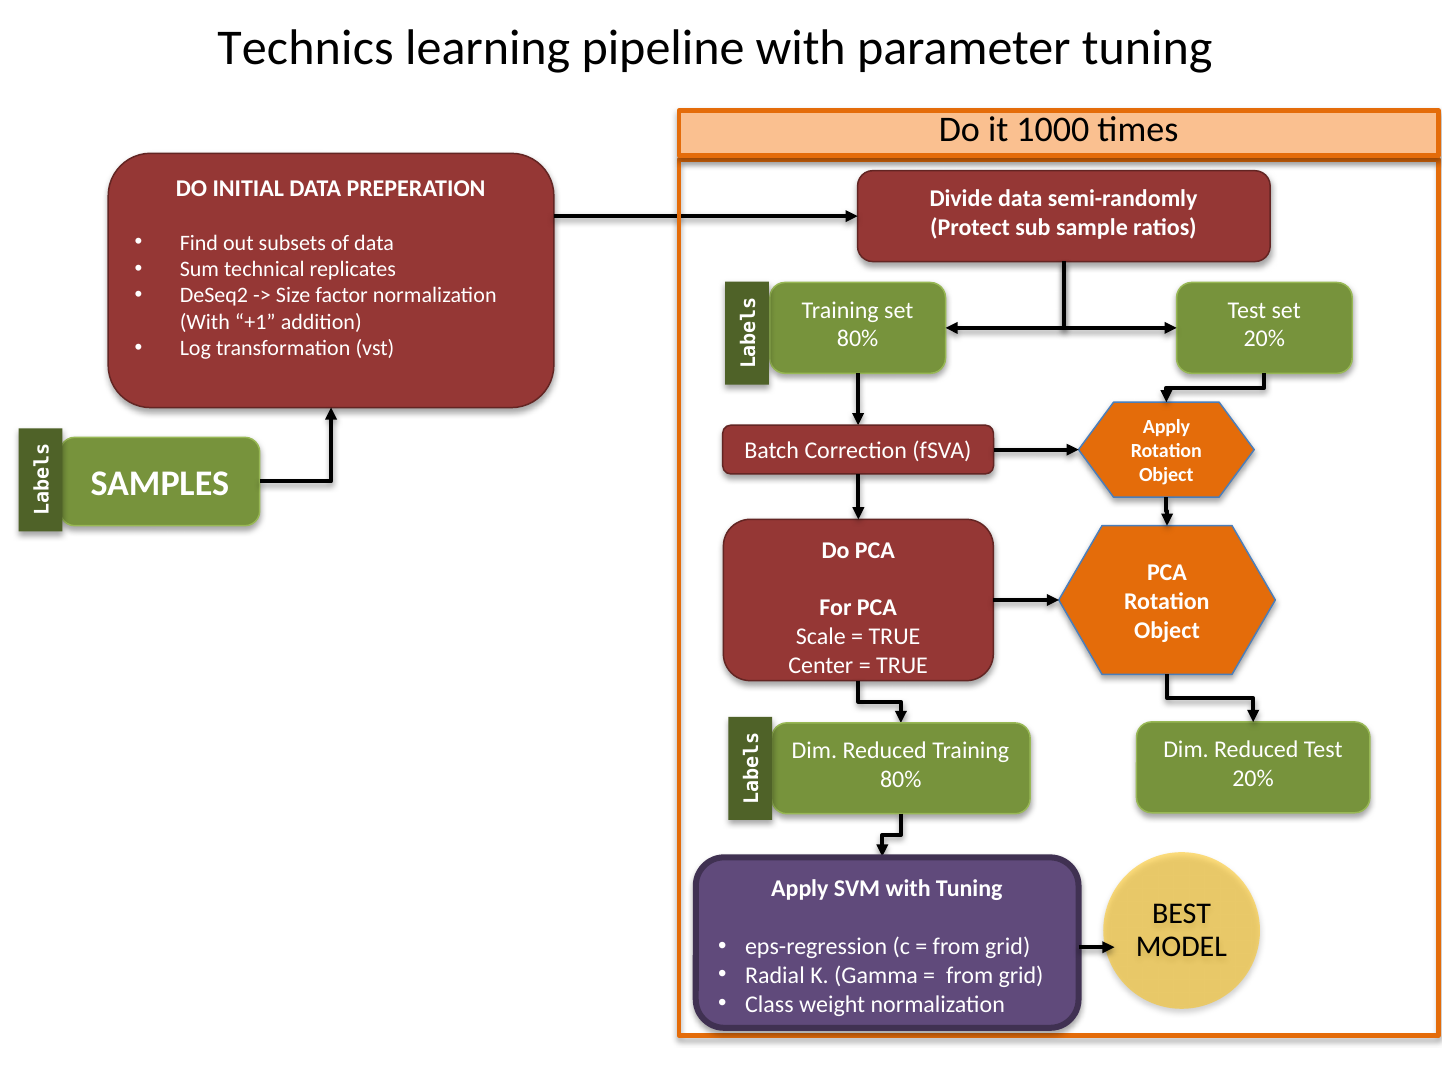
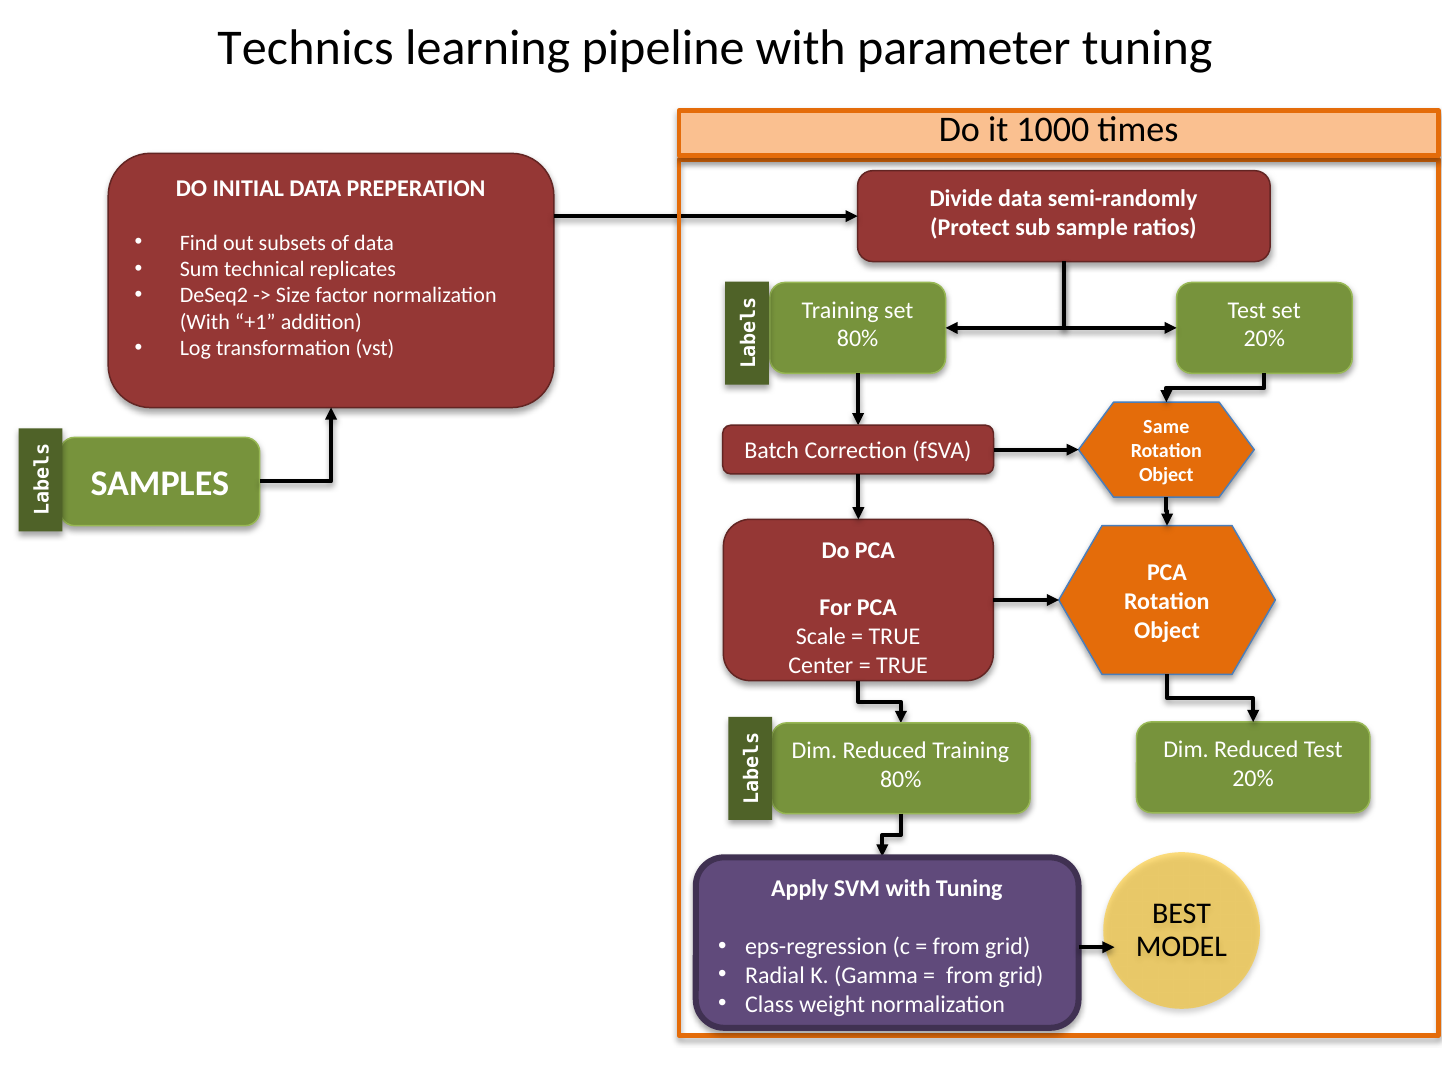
Apply at (1166, 427): Apply -> Same
